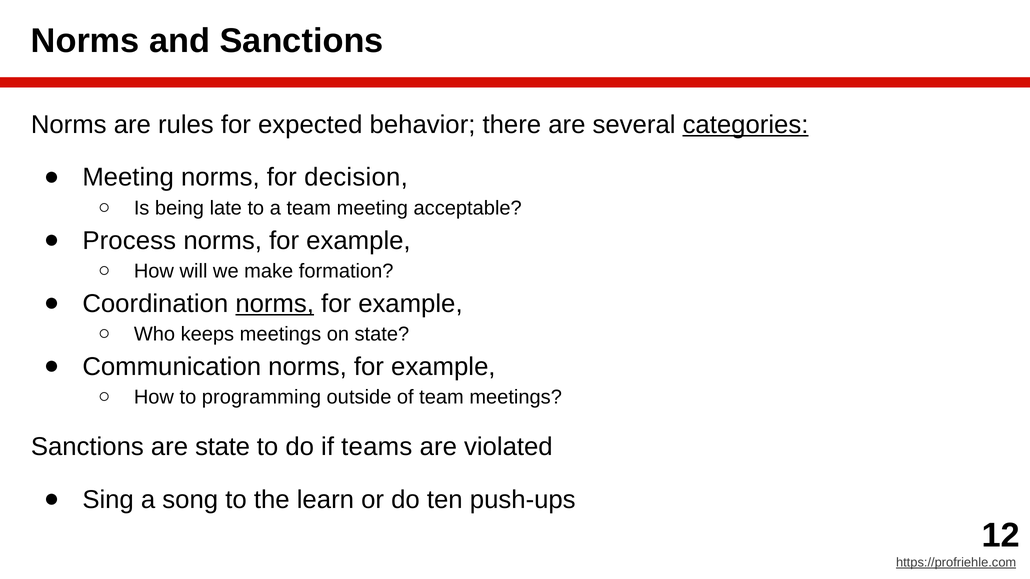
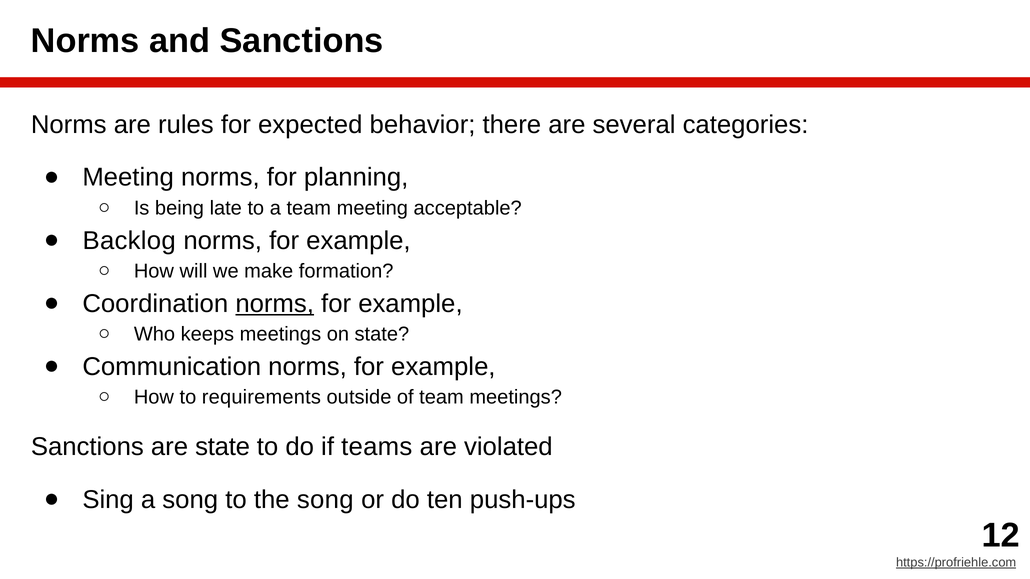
categories underline: present -> none
decision: decision -> planning
Process: Process -> Backlog
programming: programming -> requirements
the learn: learn -> song
